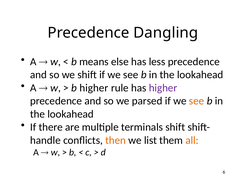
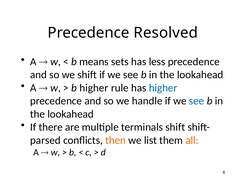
Dangling: Dangling -> Resolved
else: else -> sets
higher at (163, 88) colour: purple -> blue
parsed: parsed -> handle
see at (197, 101) colour: orange -> blue
handle: handle -> parsed
